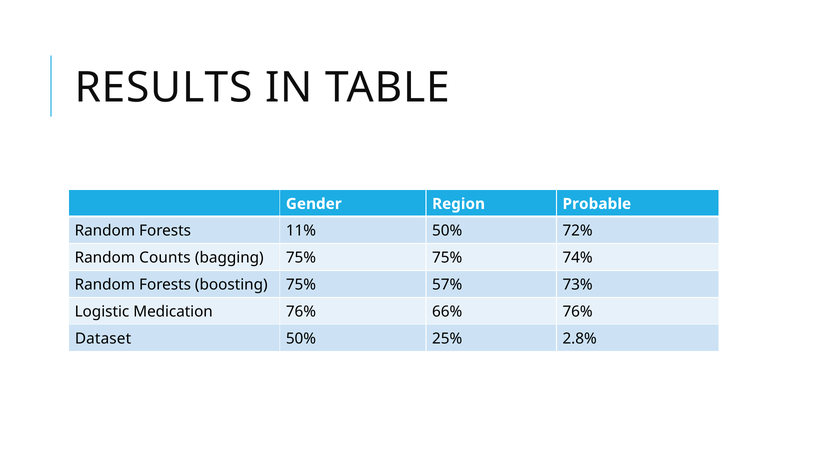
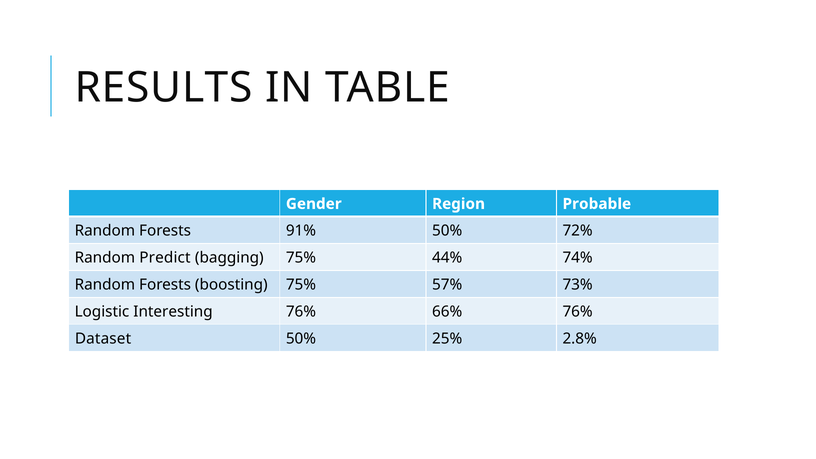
11%: 11% -> 91%
Counts: Counts -> Predict
75% 75%: 75% -> 44%
Medication: Medication -> Interesting
